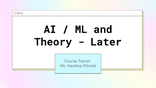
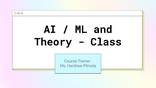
Later: Later -> Class
